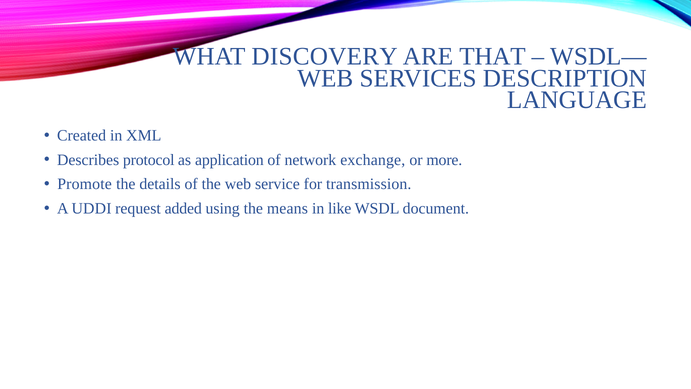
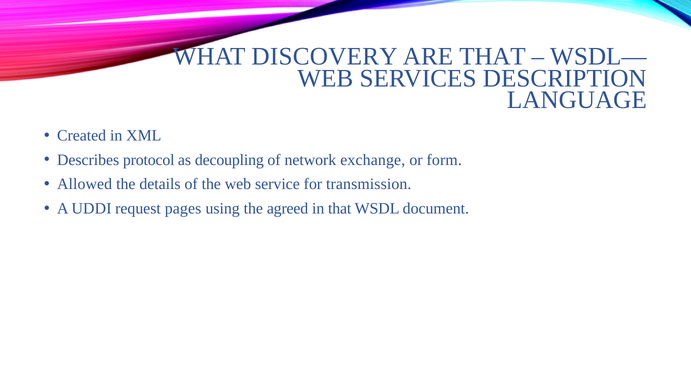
application: application -> decoupling
more: more -> form
Promote: Promote -> Allowed
added: added -> pages
means: means -> agreed
in like: like -> that
